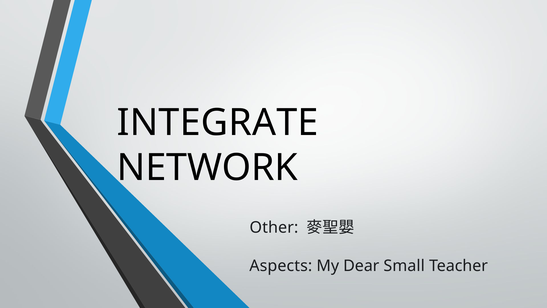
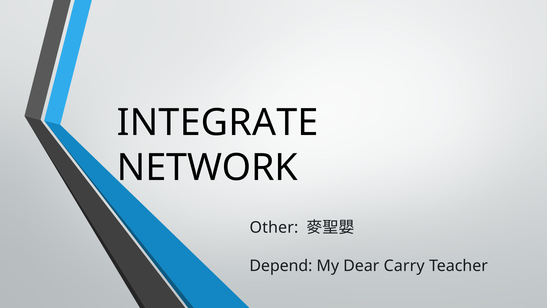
Aspects: Aspects -> Depend
Small: Small -> Carry
